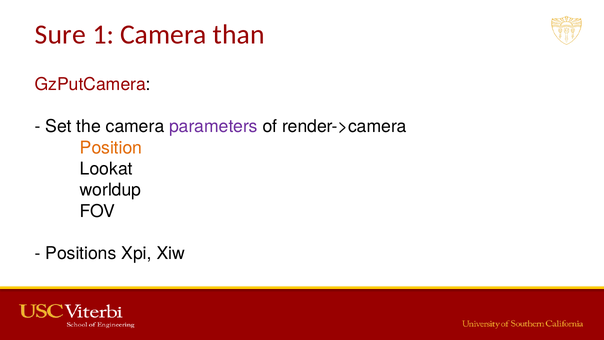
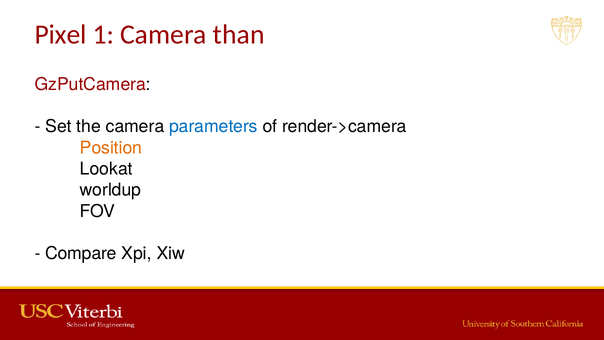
Sure: Sure -> Pixel
parameters colour: purple -> blue
Positions: Positions -> Compare
